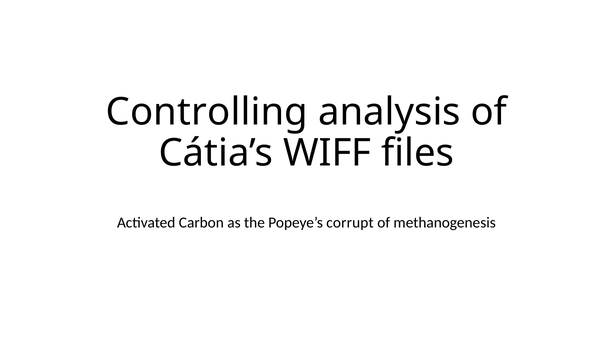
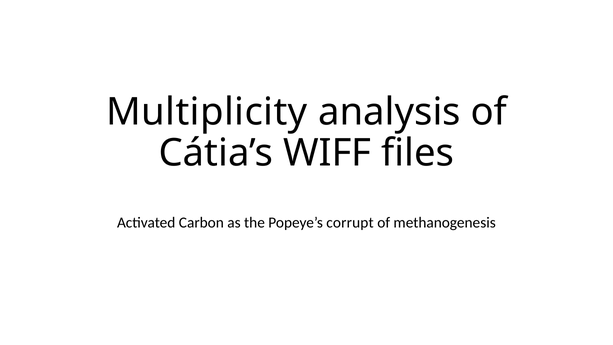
Controlling: Controlling -> Multiplicity
